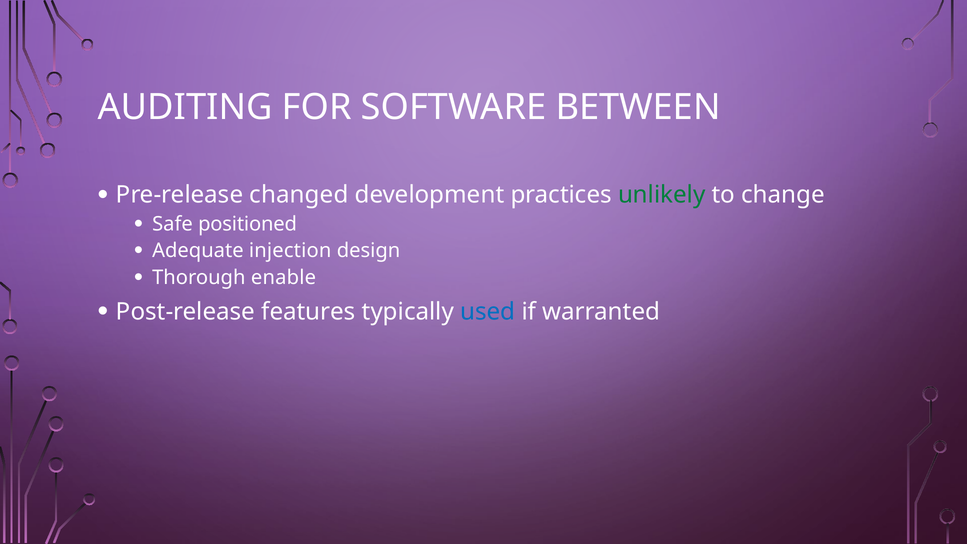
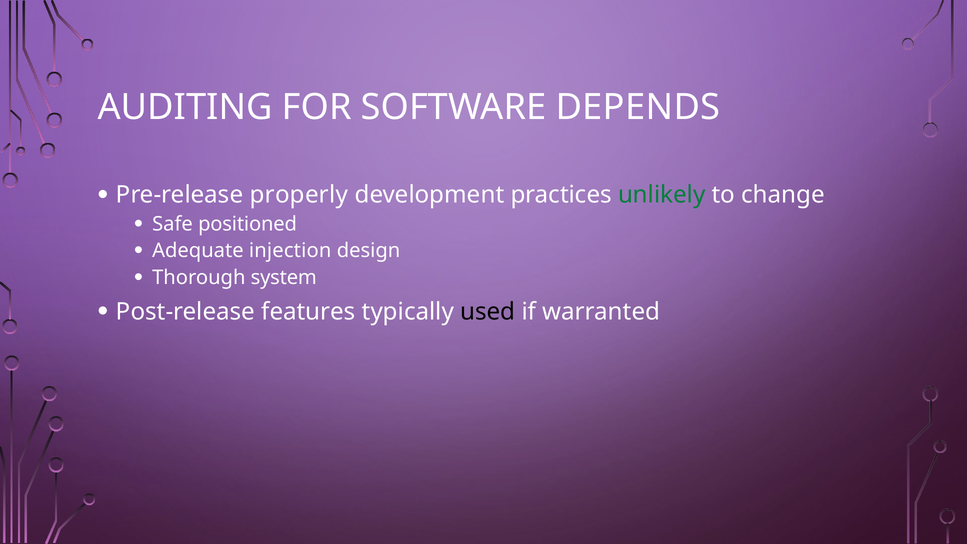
BETWEEN: BETWEEN -> DEPENDS
changed: changed -> properly
enable: enable -> system
used colour: blue -> black
